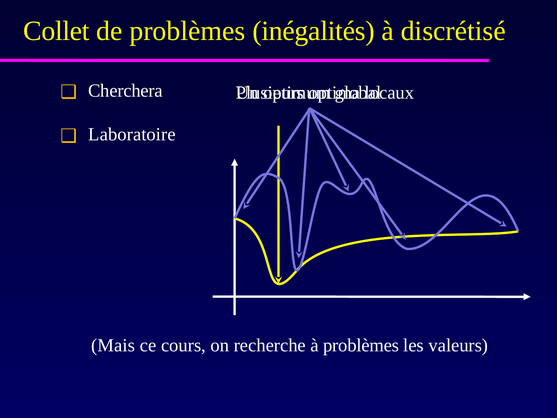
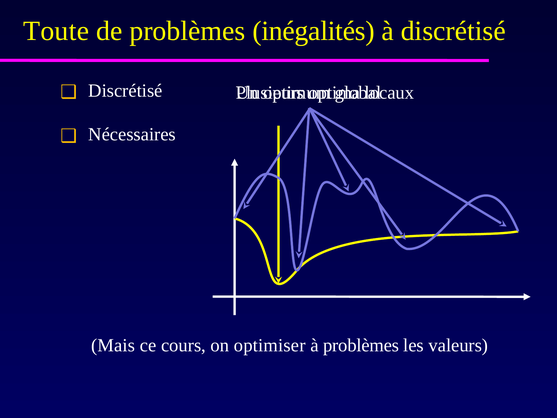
Collet: Collet -> Toute
Cherchera at (125, 91): Cherchera -> Discrétisé
Laboratoire: Laboratoire -> Nécessaires
recherche: recherche -> optimiser
